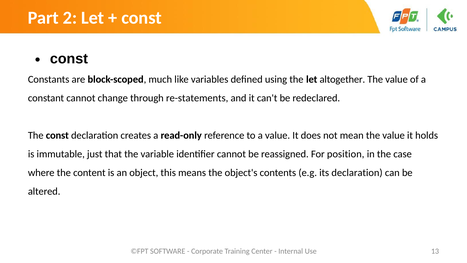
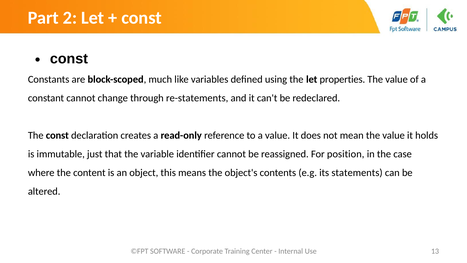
altogether: altogether -> properties
its declaration: declaration -> statements
